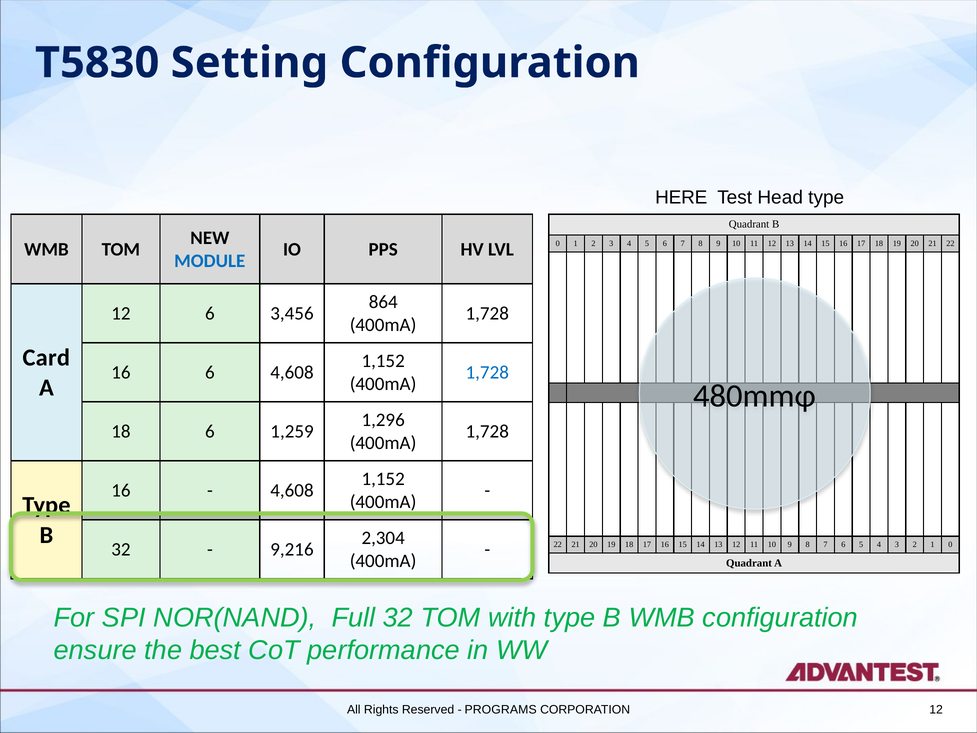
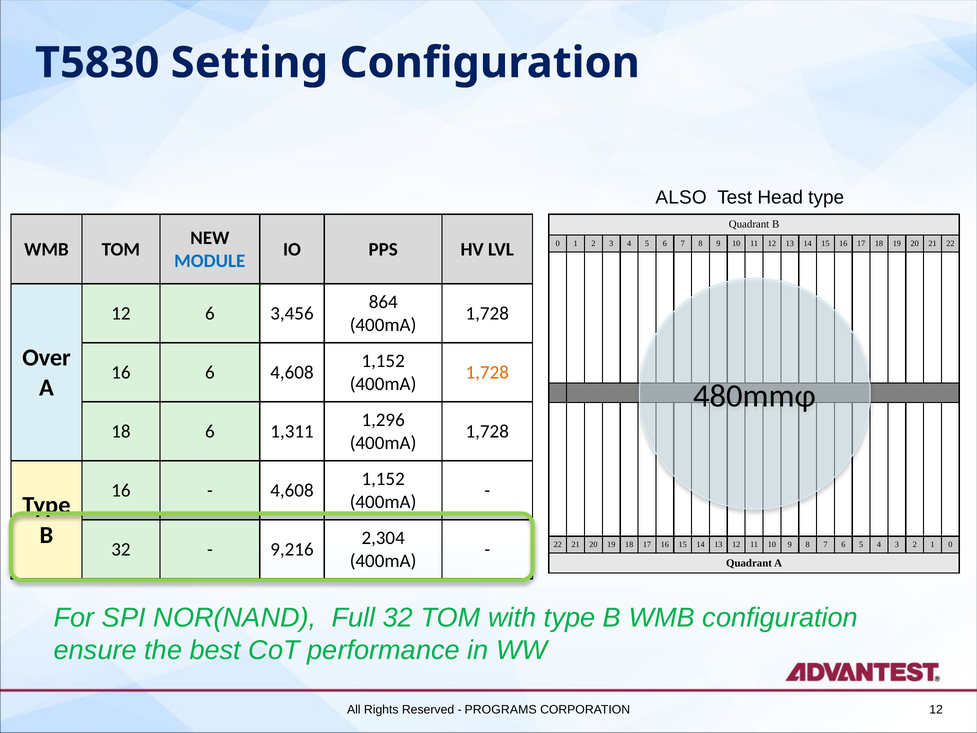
HERE: HERE -> ALSO
Card: Card -> Over
1,728 at (487, 372) colour: blue -> orange
1,259: 1,259 -> 1,311
